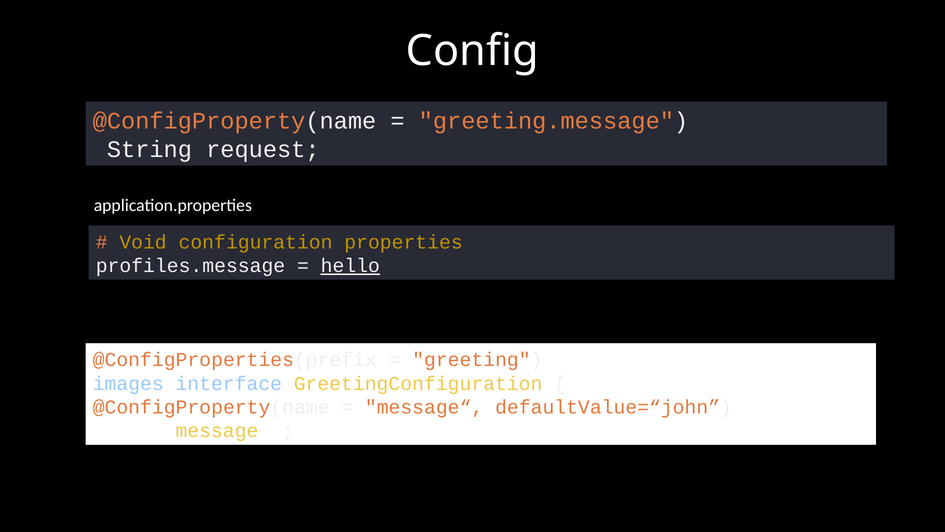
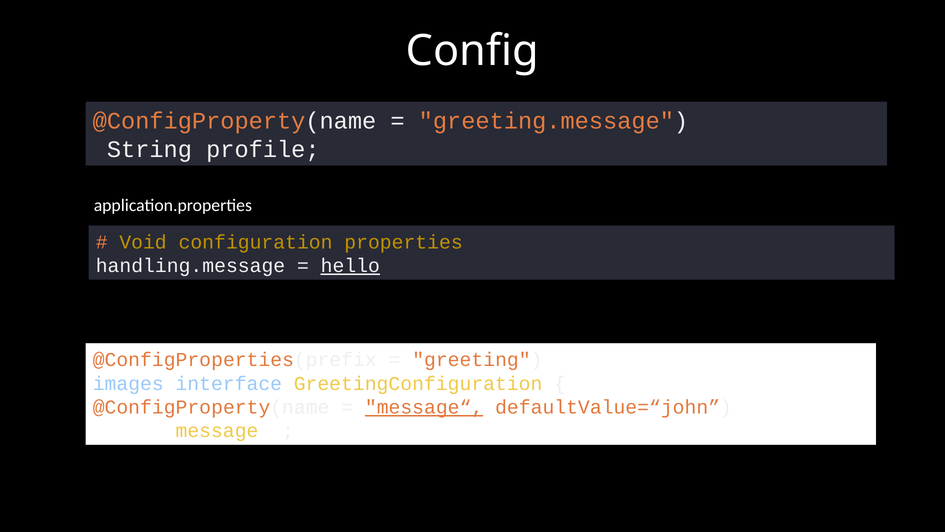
request: request -> profile
profiles.message: profiles.message -> handling.message
message“ underline: none -> present
